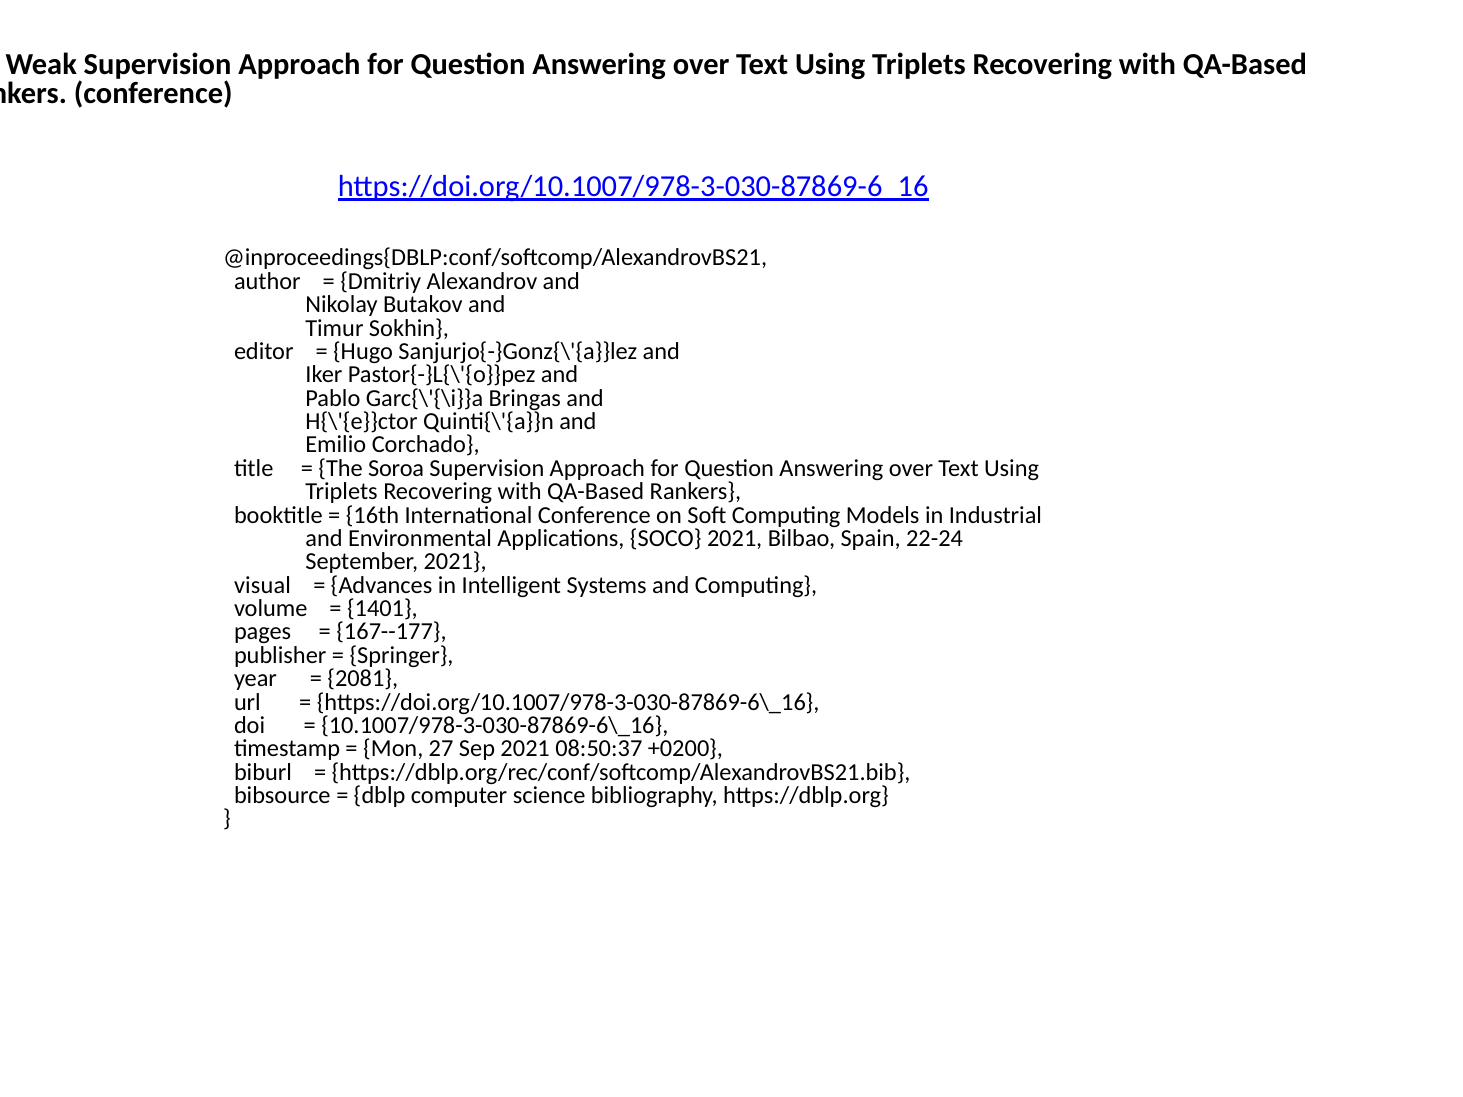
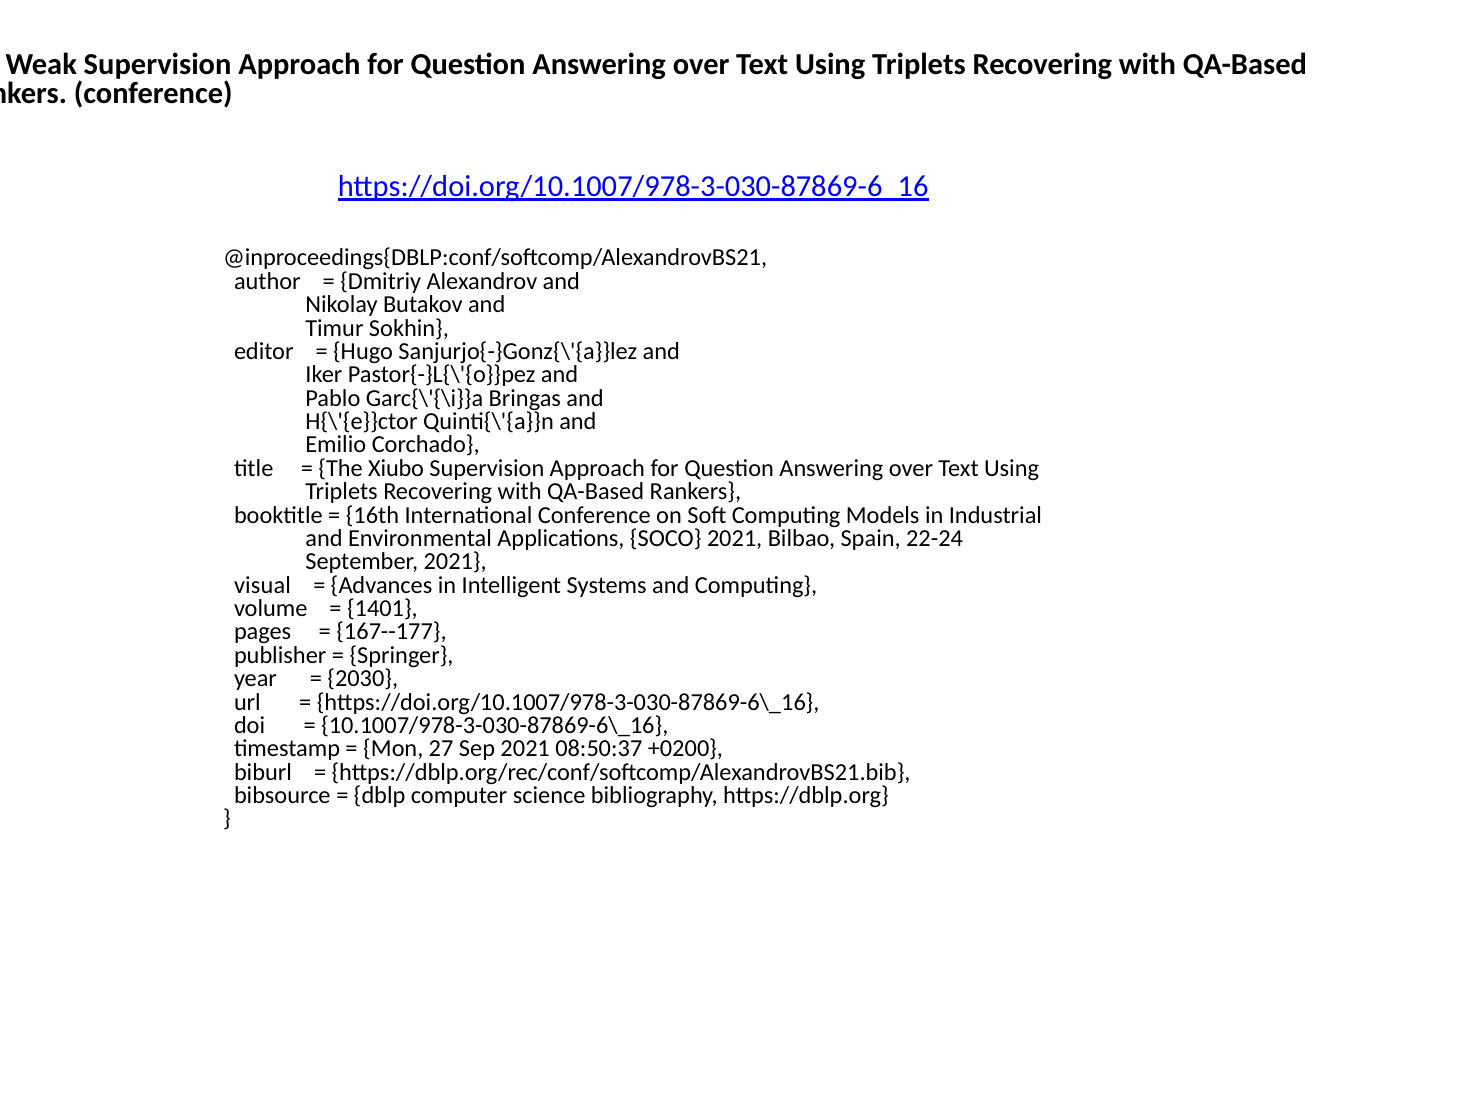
Soroa: Soroa -> Xiubo
2081: 2081 -> 2030
